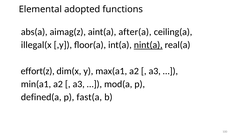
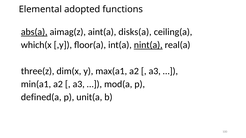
abs(a underline: none -> present
after(a: after(a -> disks(a
illegal(x: illegal(x -> which(x
effort(z: effort(z -> three(z
fast(a: fast(a -> unit(a
